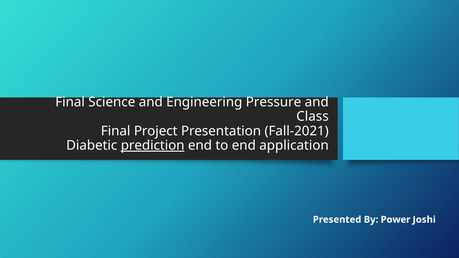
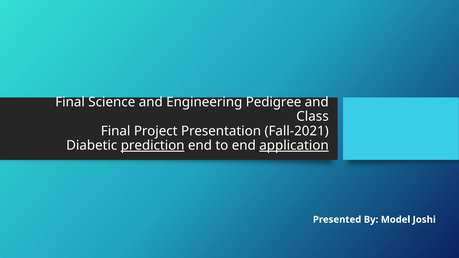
Pressure: Pressure -> Pedigree
application underline: none -> present
Power: Power -> Model
